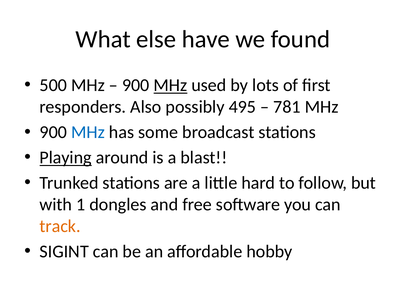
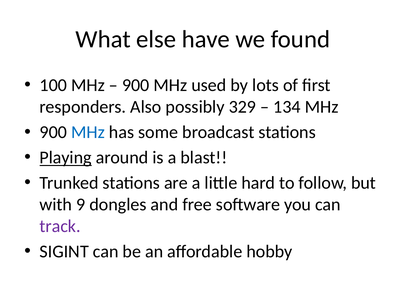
500: 500 -> 100
MHz at (170, 85) underline: present -> none
495: 495 -> 329
781: 781 -> 134
1: 1 -> 9
track colour: orange -> purple
